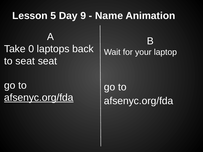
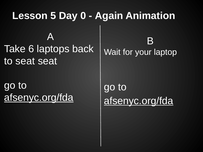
9: 9 -> 0
Name: Name -> Again
0: 0 -> 6
afsenyc.org/fda at (139, 101) underline: none -> present
